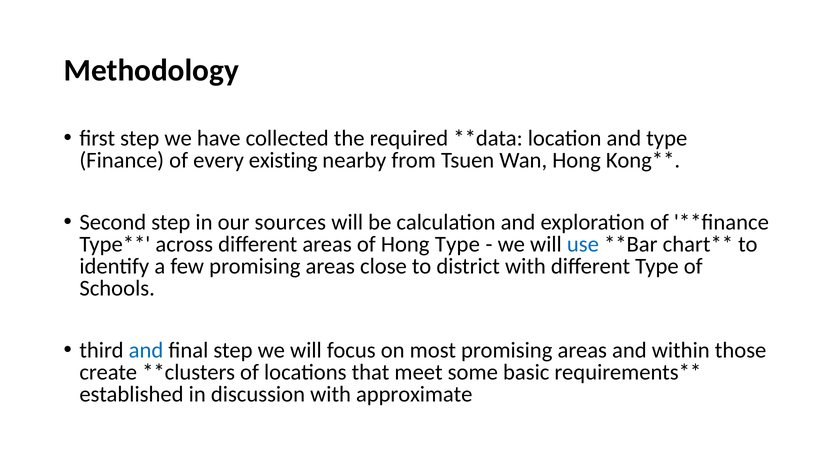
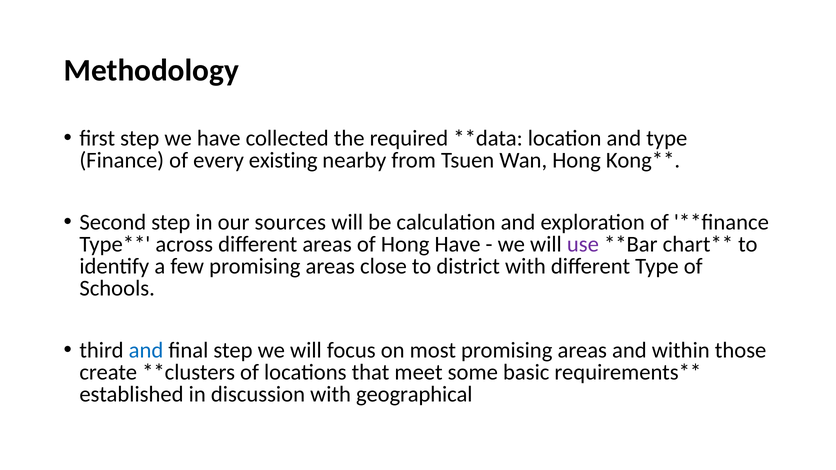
Hong Type: Type -> Have
use colour: blue -> purple
approximate: approximate -> geographical
